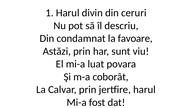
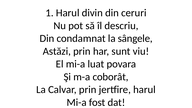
favoare: favoare -> sângele
